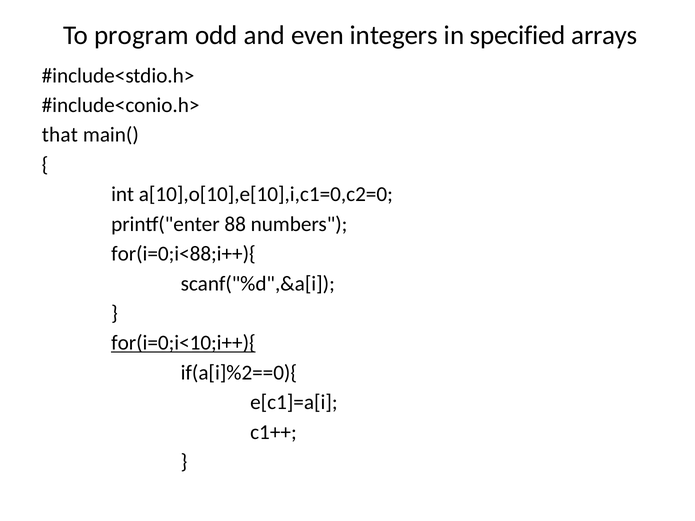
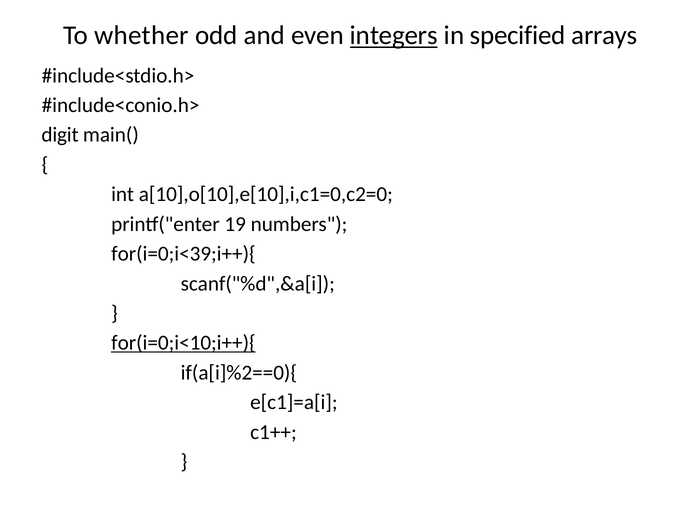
program: program -> whether
integers underline: none -> present
that: that -> digit
88: 88 -> 19
for(i=0;i<88;i++){: for(i=0;i<88;i++){ -> for(i=0;i<39;i++){
